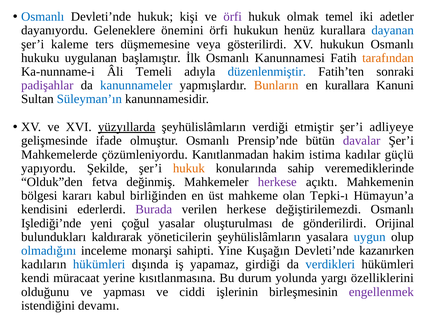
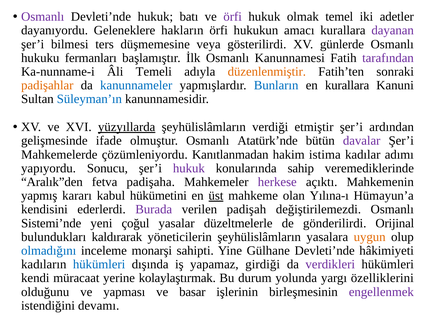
Osmanlı at (43, 17) colour: blue -> purple
kişi: kişi -> batı
önemini: önemini -> hakların
henüz: henüz -> amacı
dayanan colour: blue -> purple
kaleme: kaleme -> bilmesi
XV hukukun: hukukun -> günlerde
uygulanan: uygulanan -> fermanları
tarafından colour: orange -> purple
düzenlenmiştir colour: blue -> orange
padişahlar colour: purple -> orange
Bunların colour: orange -> blue
adliyeye: adliyeye -> ardından
Prensip’nde: Prensip’nde -> Atatürk’nde
güçlü: güçlü -> adımı
Şekilde: Şekilde -> Sonucu
hukuk at (189, 169) colour: orange -> purple
Olduk”den: Olduk”den -> Aralık”den
değinmiş: değinmiş -> padişaha
bölgesi: bölgesi -> yapmış
birliğinden: birliğinden -> hükümetini
üst underline: none -> present
Tepki-ı: Tepki-ı -> Yılına-ı
verilen herkese: herkese -> padişah
Işlediği’nde: Işlediği’nde -> Sistemi’nde
oluşturulması: oluşturulması -> düzeltmelerle
uygun colour: blue -> orange
Kuşağın: Kuşağın -> Gülhane
kazanırken: kazanırken -> hâkimiyeti
verdikleri colour: blue -> purple
kısıtlanmasına: kısıtlanmasına -> kolaylaştırmak
ciddi: ciddi -> basar
